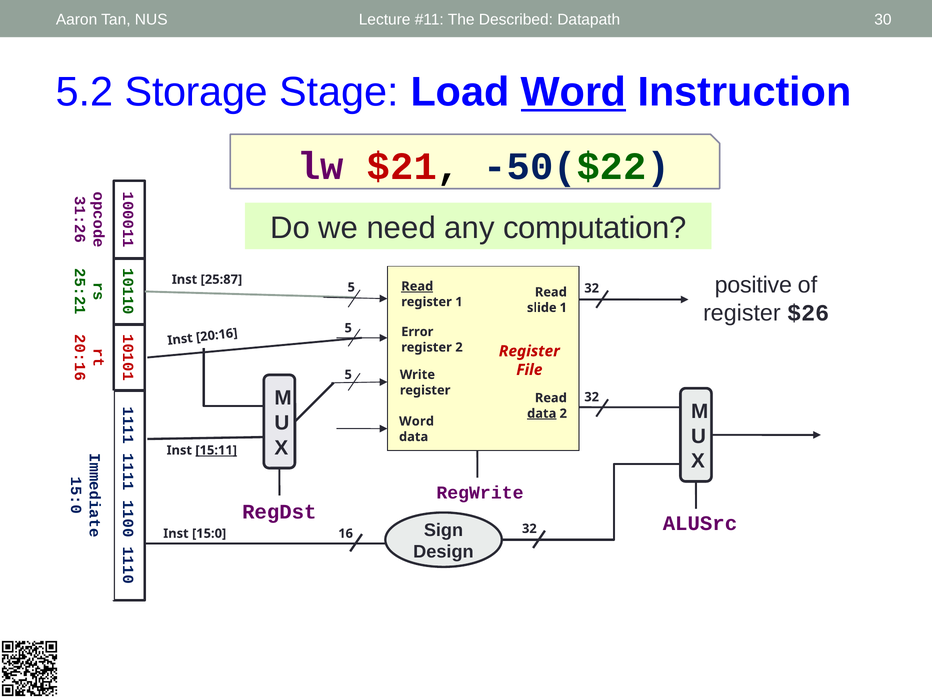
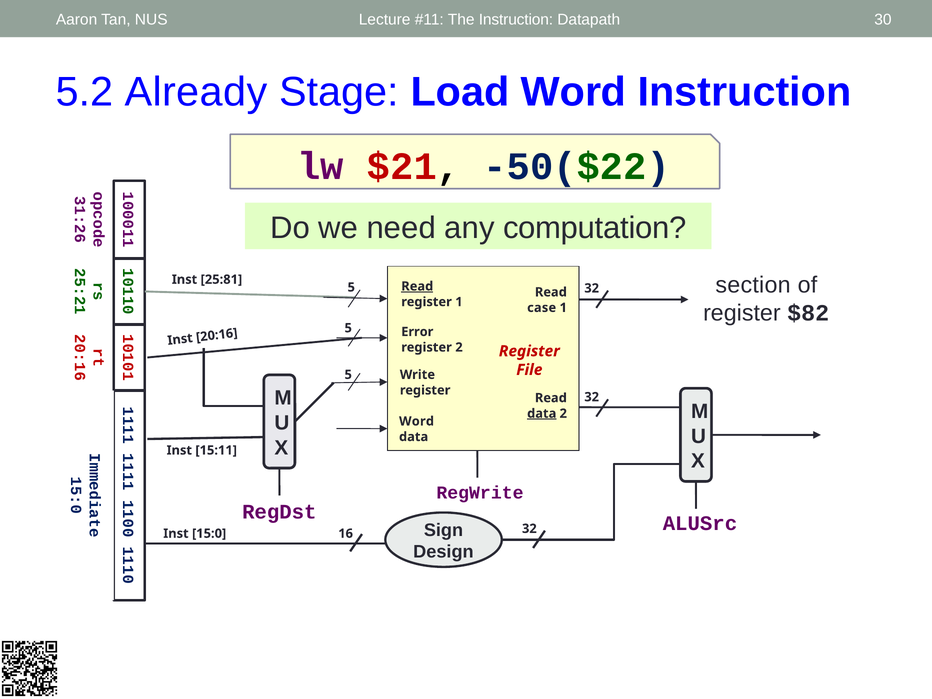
The Described: Described -> Instruction
Storage: Storage -> Already
Word at (574, 92) underline: present -> none
positive: positive -> section
25:87: 25:87 -> 25:81
$26: $26 -> $82
slide: slide -> case
15:11 underline: present -> none
